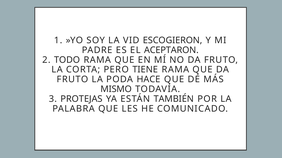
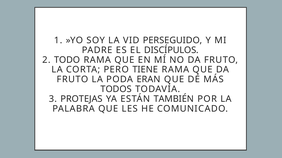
ESCOGIERON: ESCOGIERON -> PERSEGUIDO
ACEPTARON: ACEPTARON -> DISCÍPULOS
HACE: HACE -> ERAN
MISMO: MISMO -> TODOS
